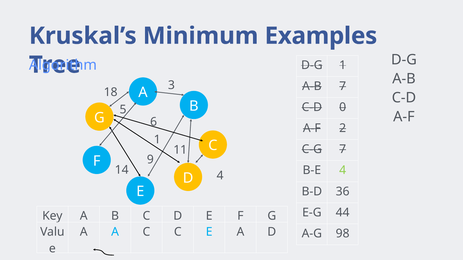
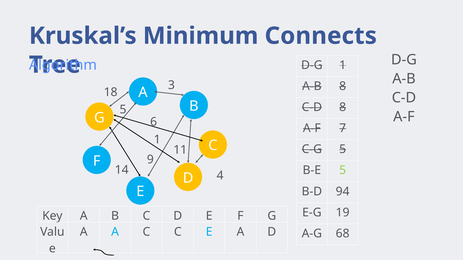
Examples: Examples -> Connects
A-B 7: 7 -> 8
C-D 0: 0 -> 8
2: 2 -> 7
C-G 7: 7 -> 5
B-E 4: 4 -> 5
36: 36 -> 94
44: 44 -> 19
98: 98 -> 68
